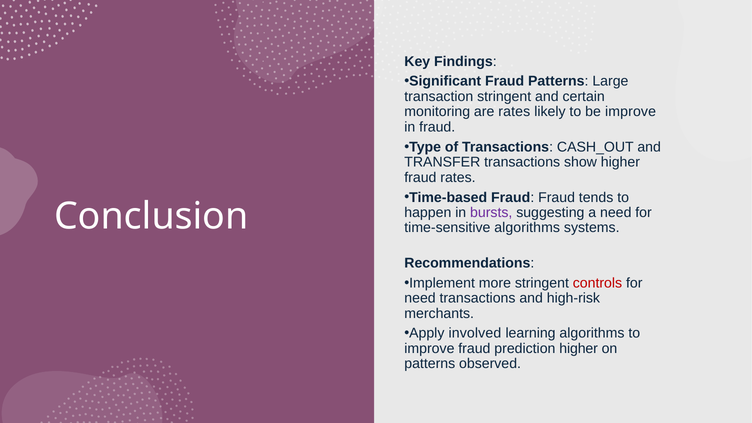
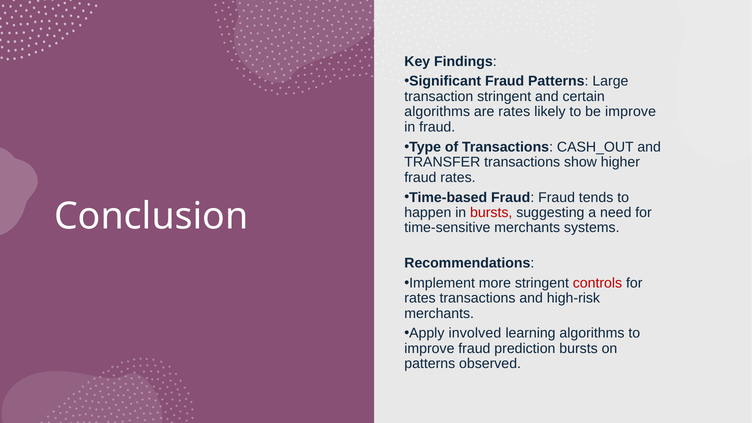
monitoring at (437, 112): monitoring -> algorithms
bursts at (491, 213) colour: purple -> red
time-sensitive algorithms: algorithms -> merchants
need at (420, 298): need -> rates
prediction higher: higher -> bursts
